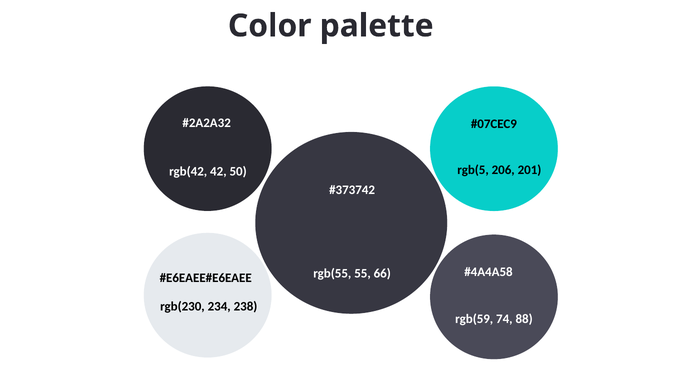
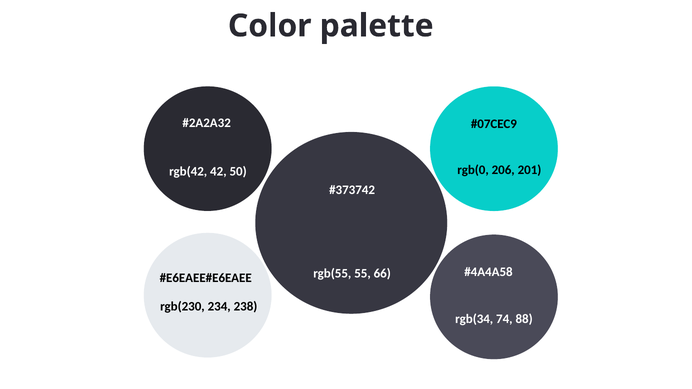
rgb(5: rgb(5 -> rgb(0
rgb(59: rgb(59 -> rgb(34
